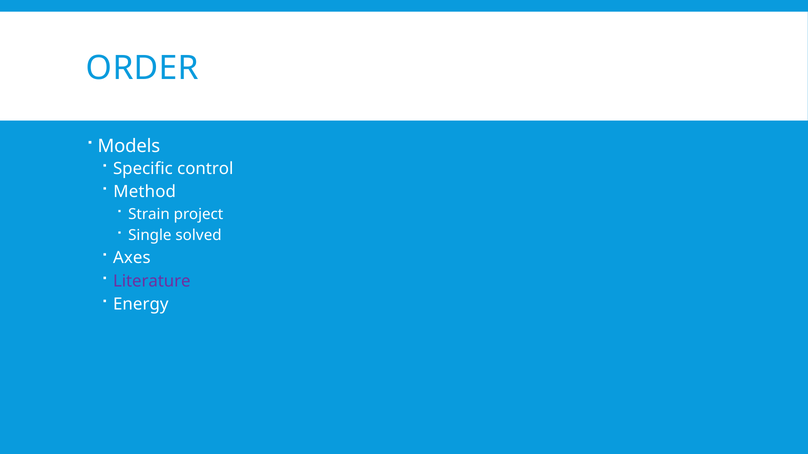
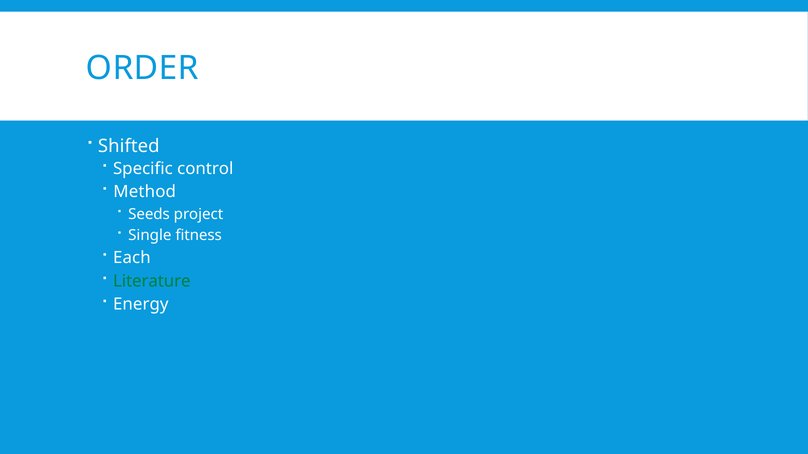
Models: Models -> Shifted
Strain: Strain -> Seeds
solved: solved -> fitness
Axes: Axes -> Each
Literature colour: purple -> green
